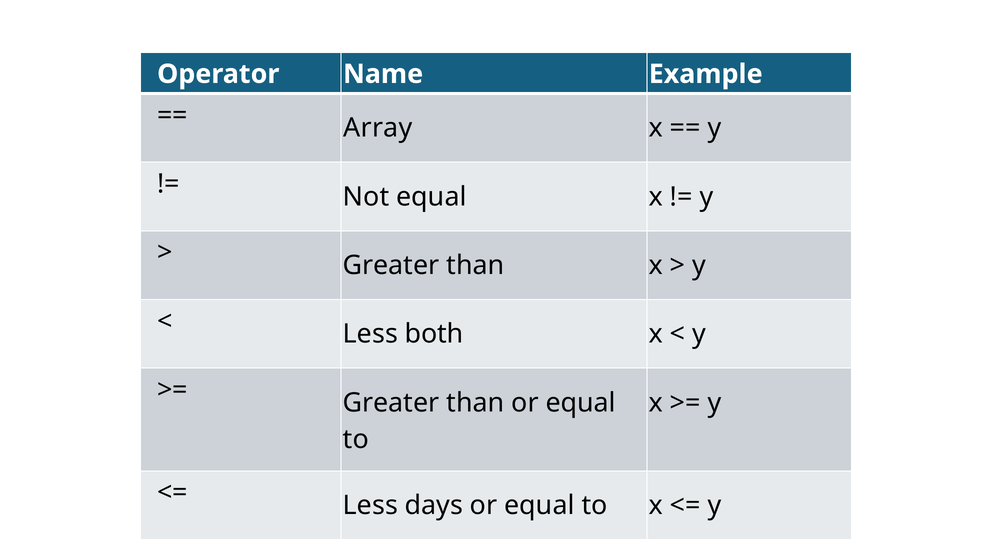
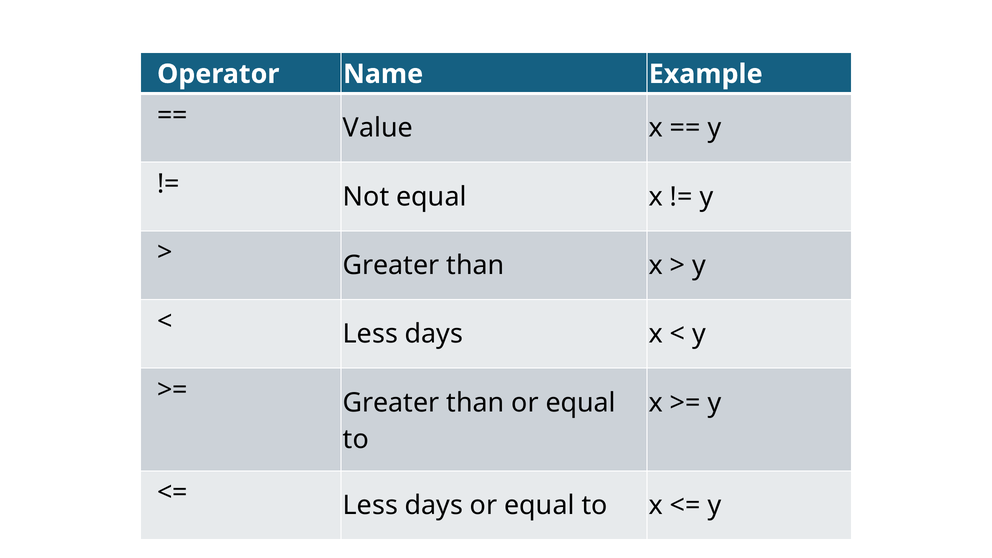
Array: Array -> Value
both at (434, 334): both -> days
